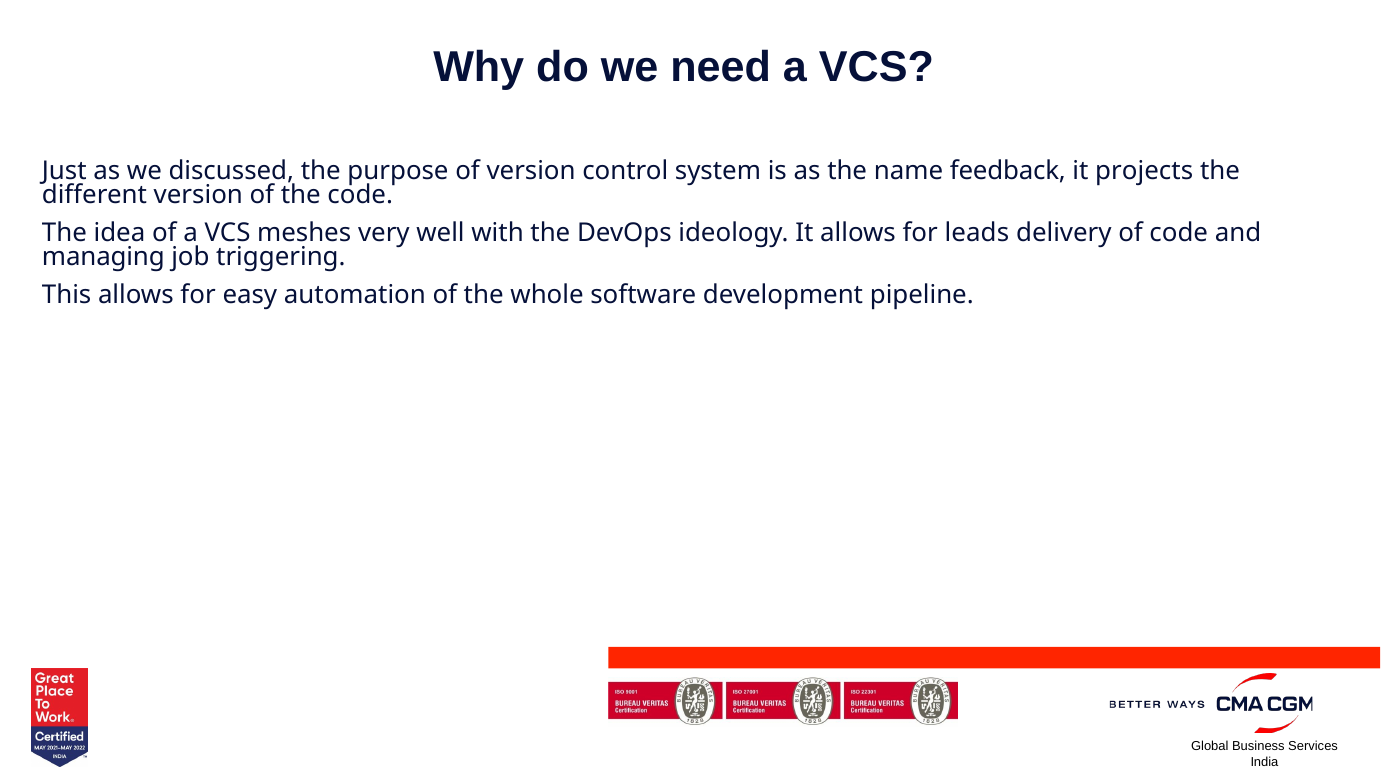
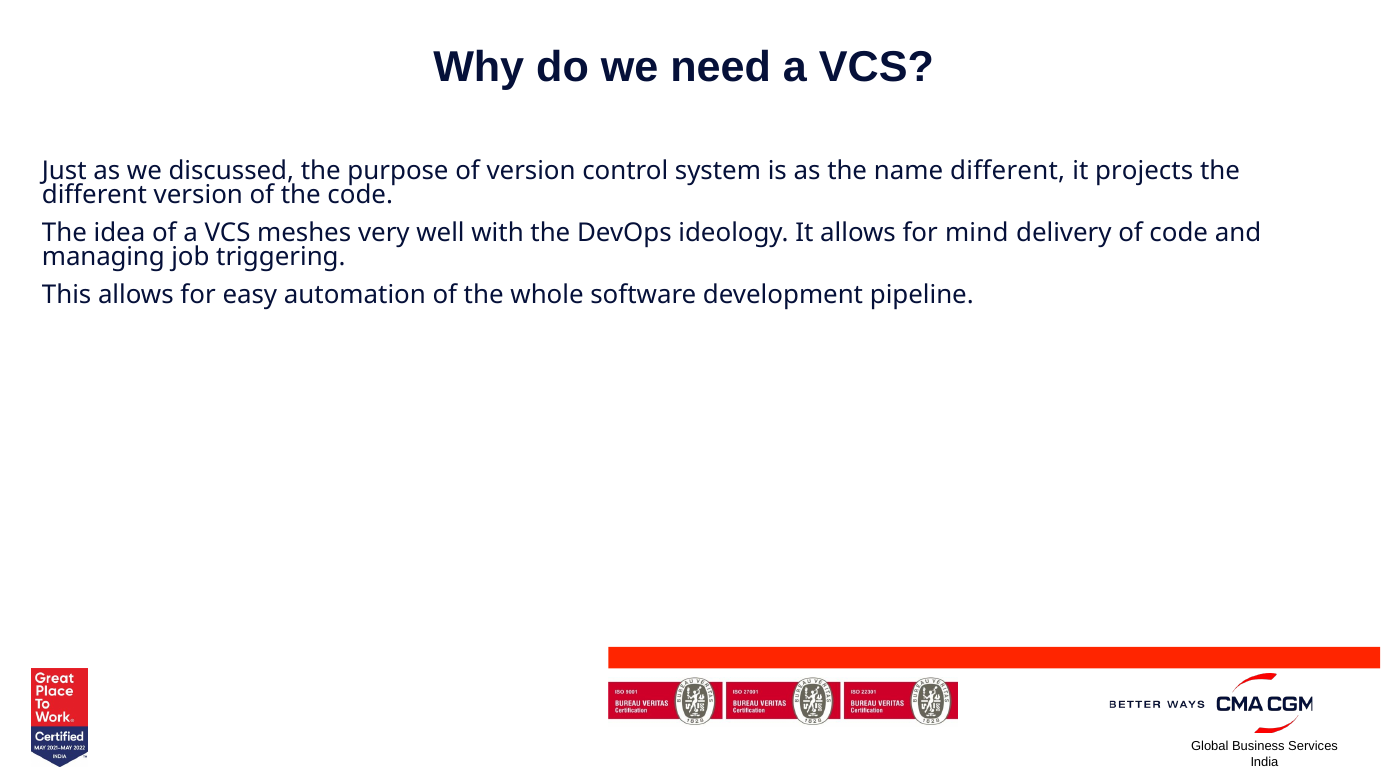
name feedback: feedback -> different
leads: leads -> mind
